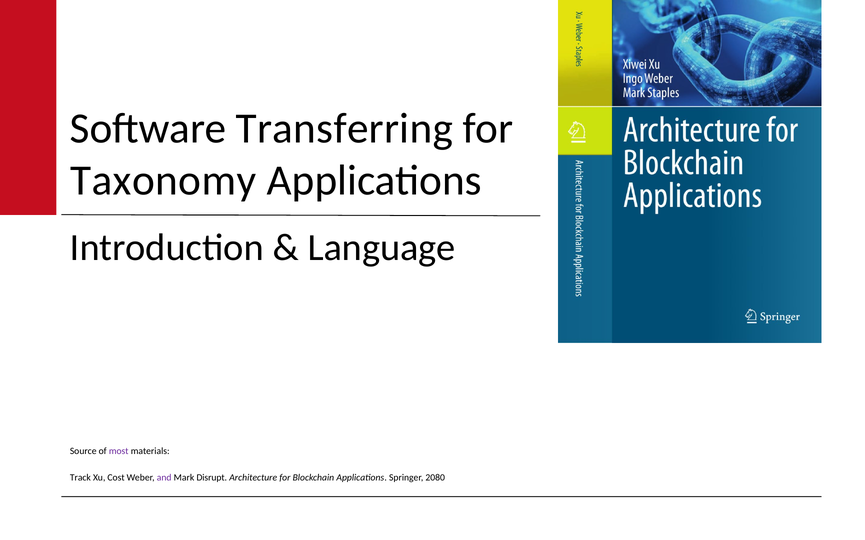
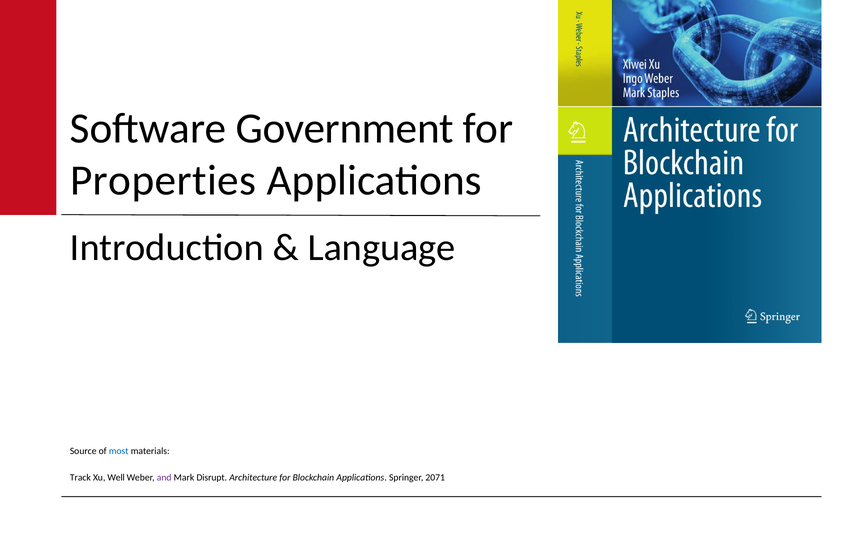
Transferring: Transferring -> Government
Taxonomy: Taxonomy -> Properties
most colour: purple -> blue
Cost: Cost -> Well
2080: 2080 -> 2071
